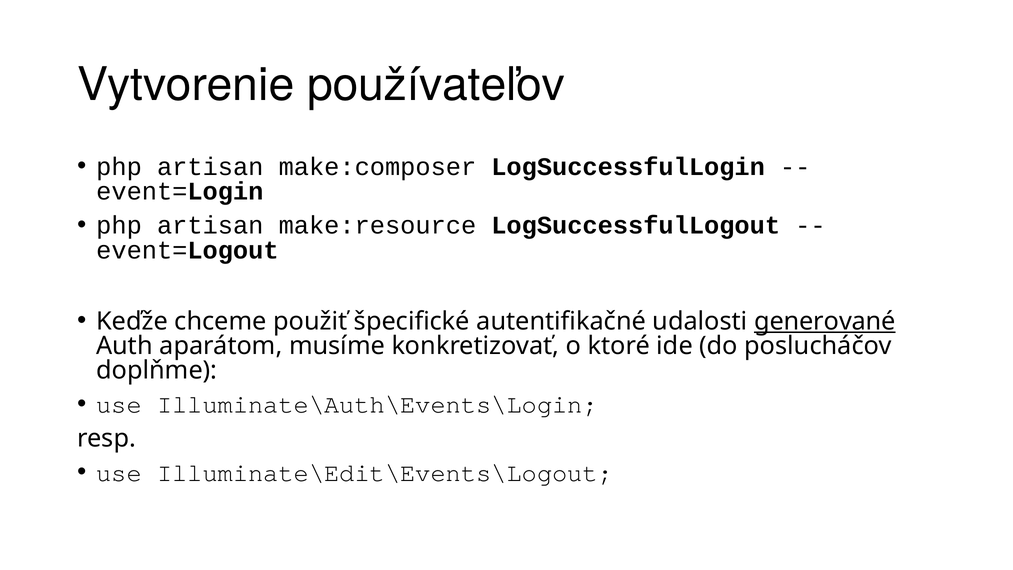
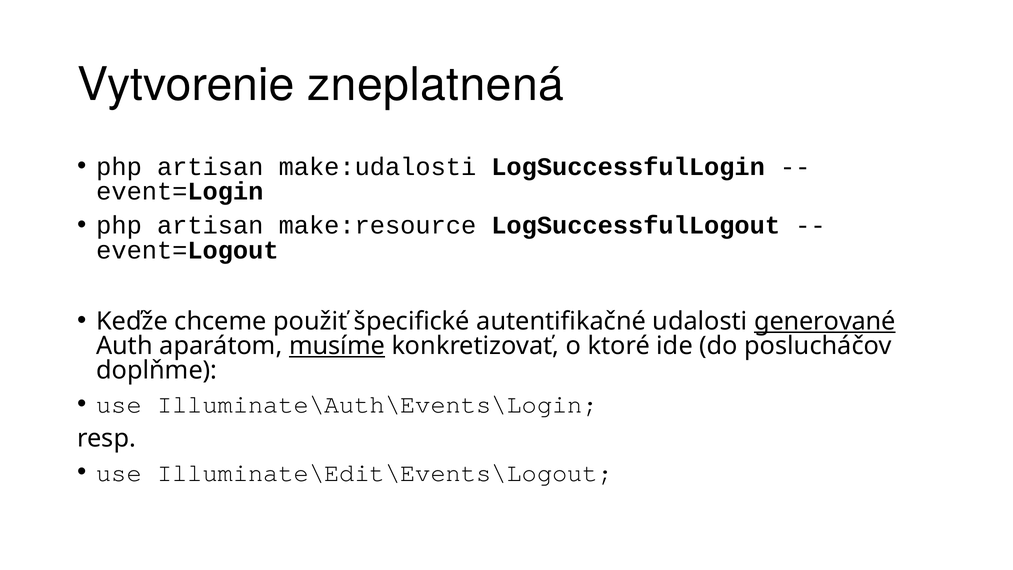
používateľov: používateľov -> zneplatnená
make:composer: make:composer -> make:udalosti
musíme underline: none -> present
